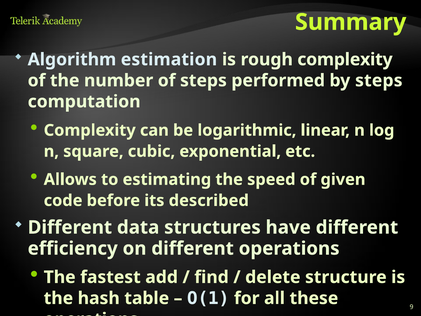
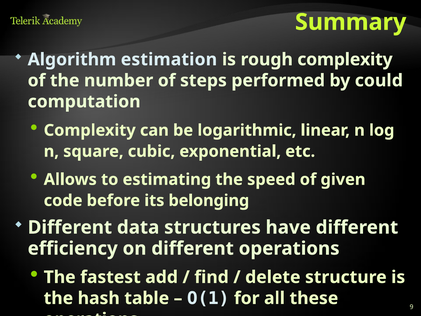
by steps: steps -> could
described: described -> belonging
